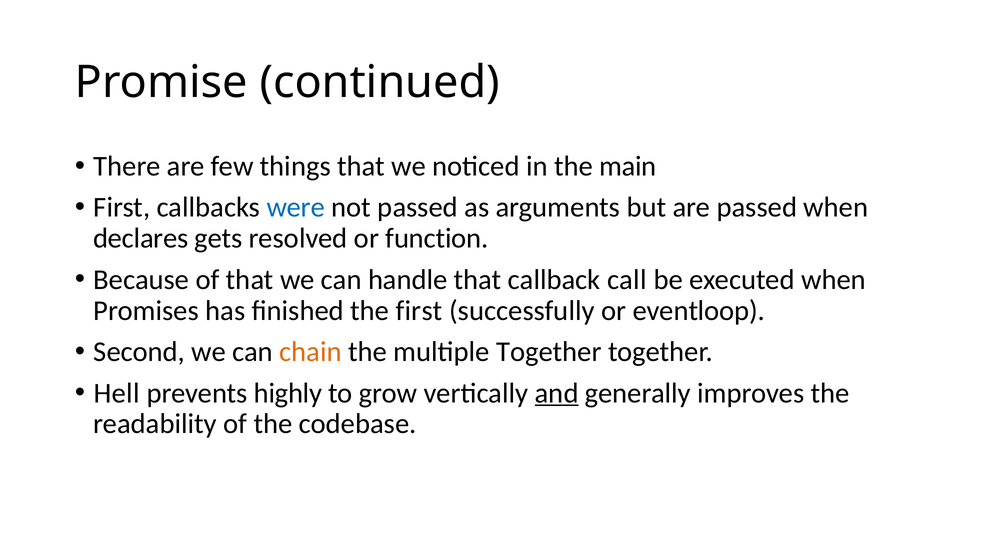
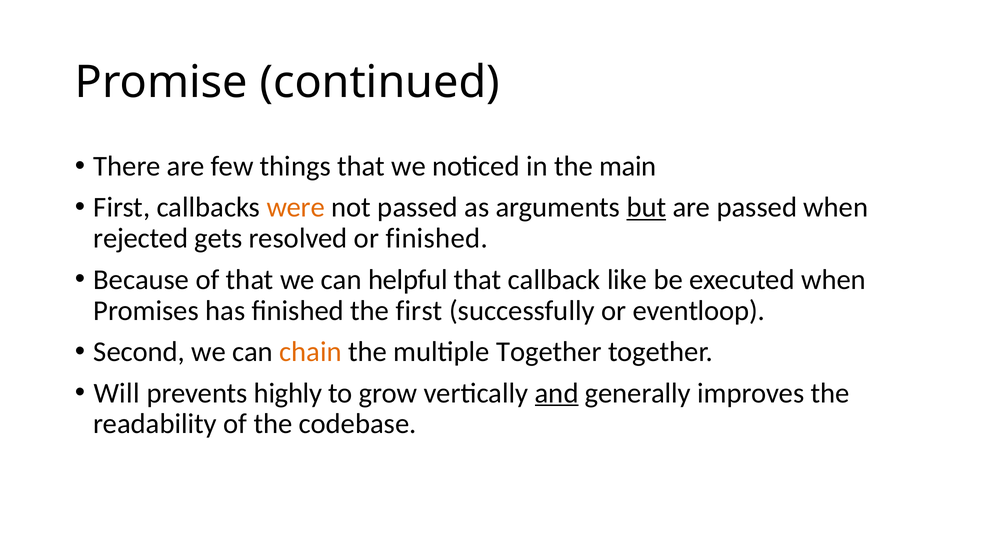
were colour: blue -> orange
but underline: none -> present
declares: declares -> rejected
or function: function -> finished
handle: handle -> helpful
call: call -> like
Hell: Hell -> Will
